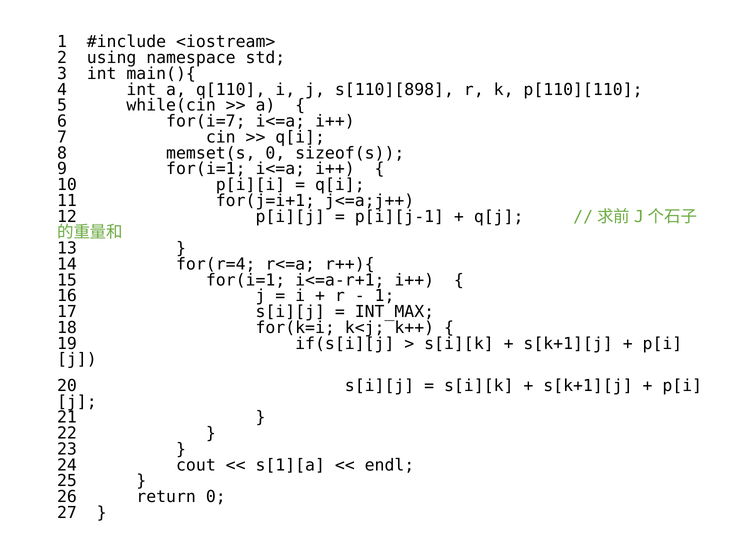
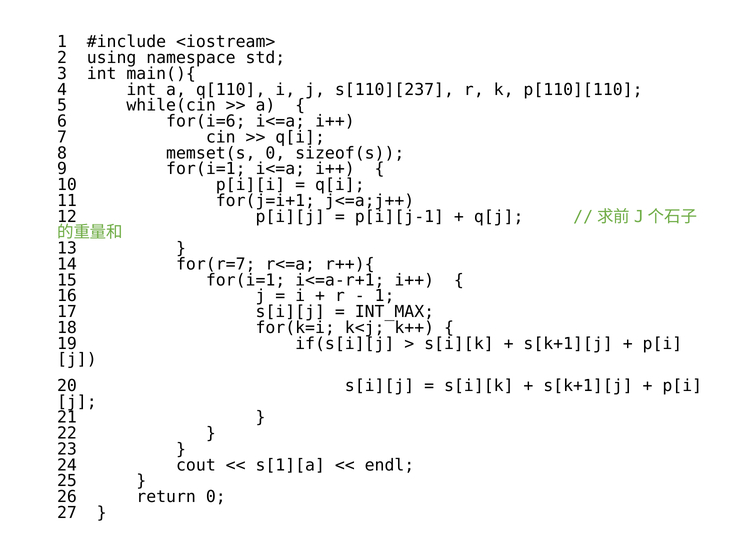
s[110][898: s[110][898 -> s[110][237
for(i=7: for(i=7 -> for(i=6
for(r=4: for(r=4 -> for(r=7
